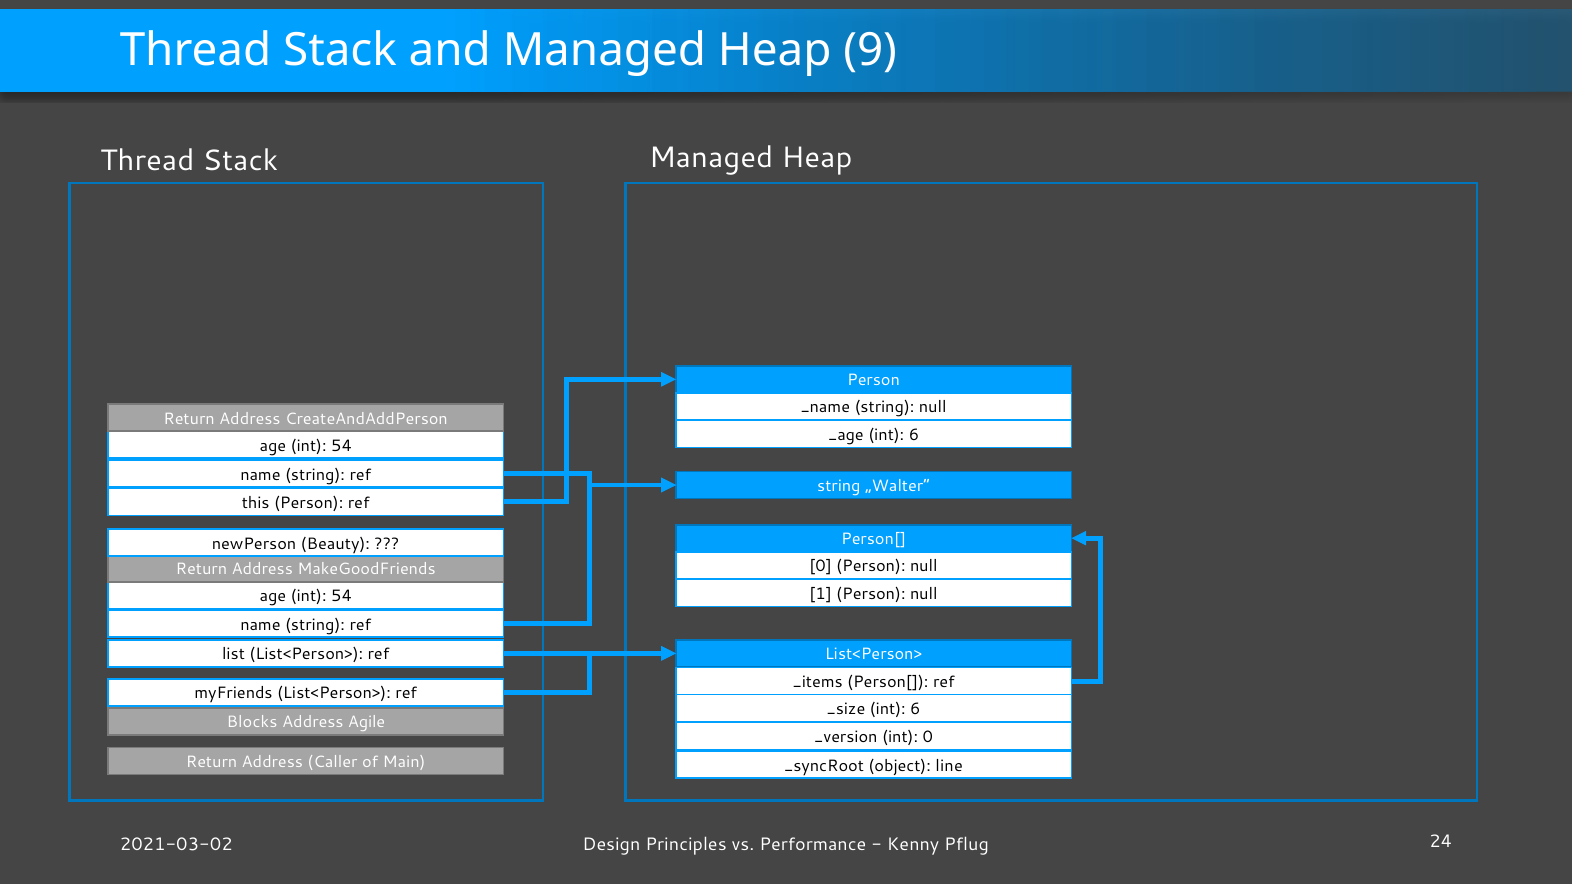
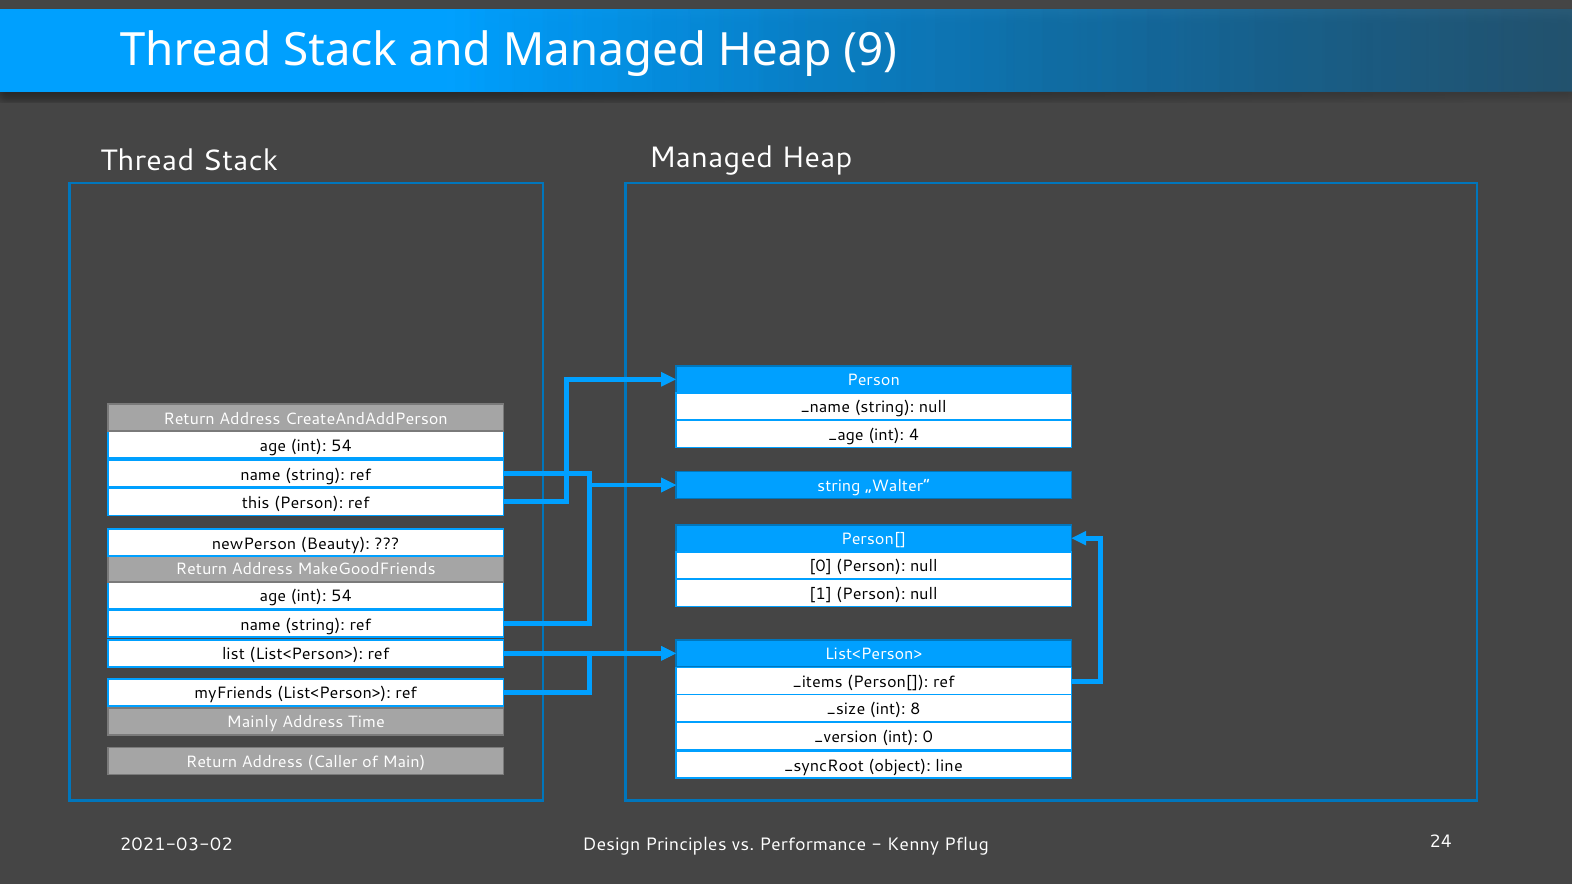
_age int 6: 6 -> 4
_size int 6: 6 -> 8
Blocks: Blocks -> Mainly
Agile: Agile -> Time
